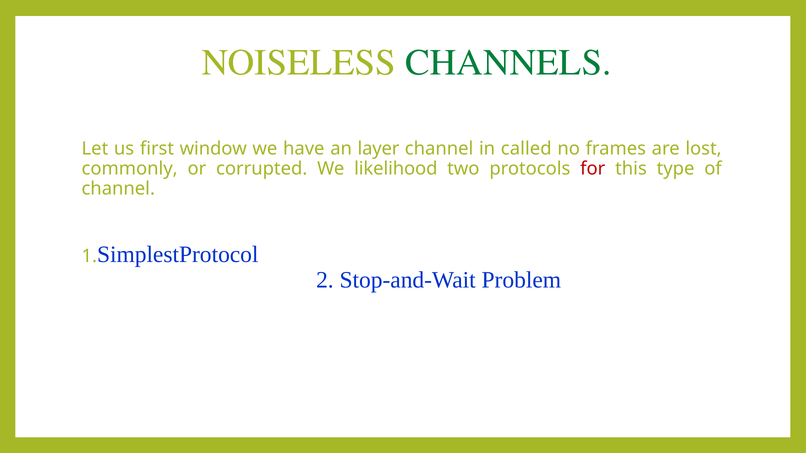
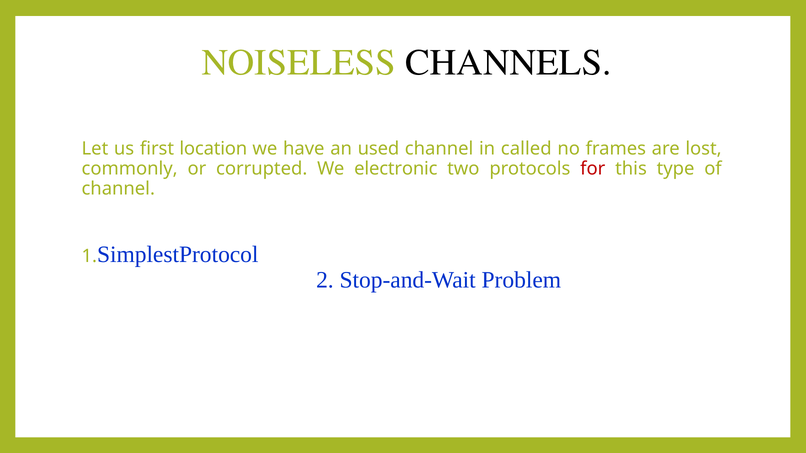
CHANNELS colour: green -> black
window: window -> location
layer: layer -> used
likelihood: likelihood -> electronic
